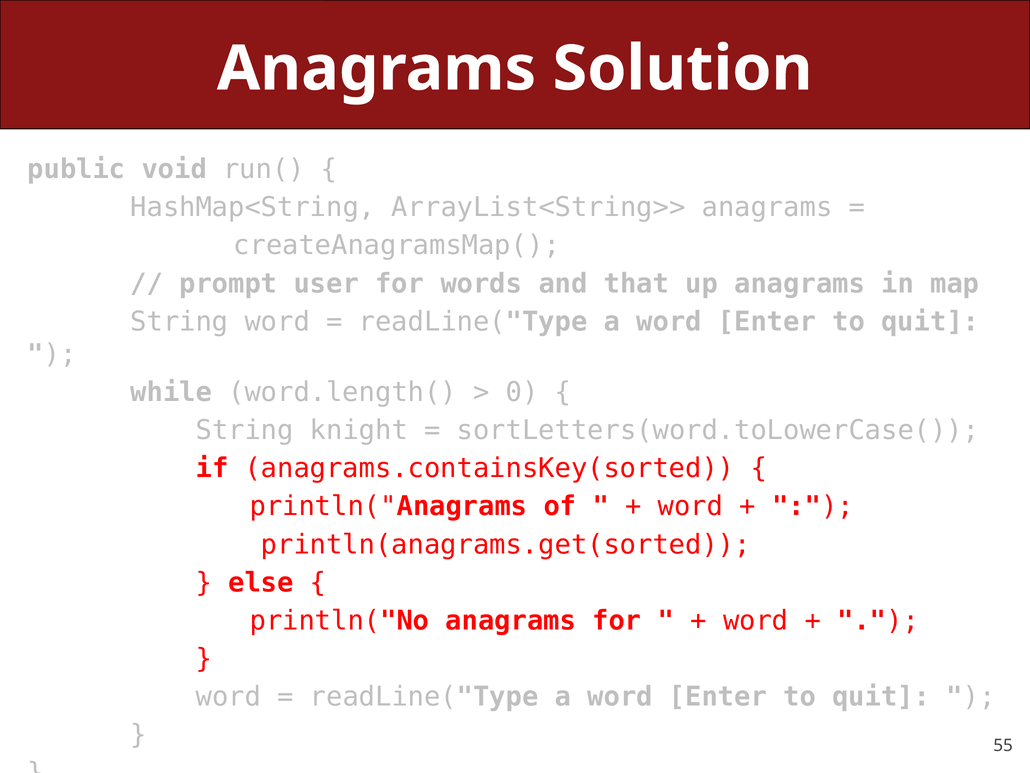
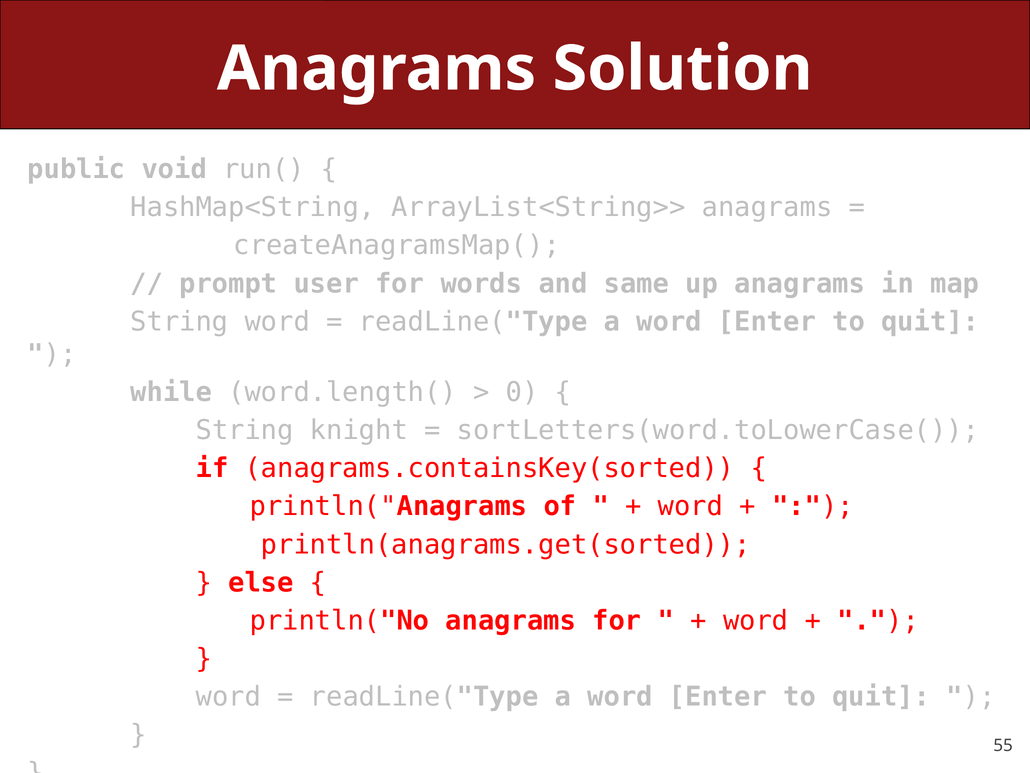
that: that -> same
